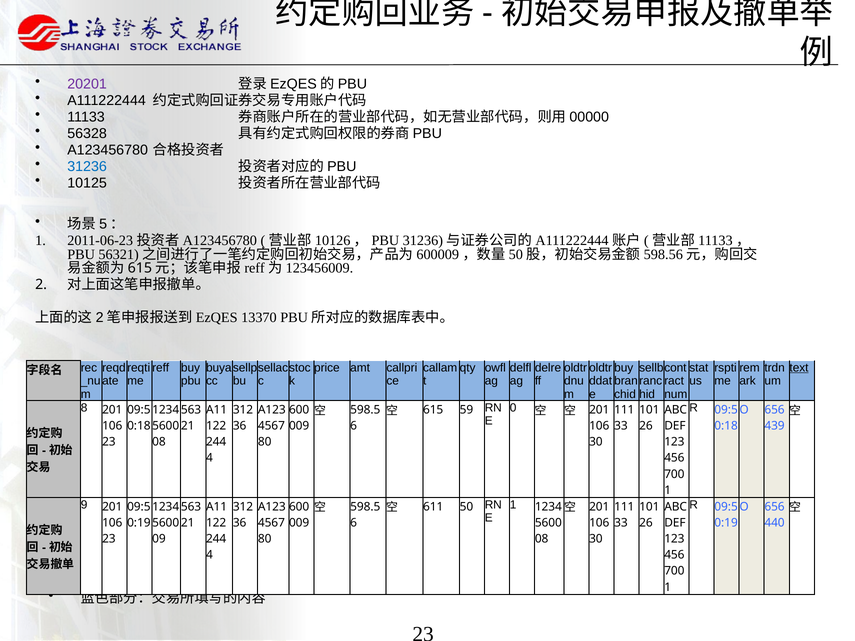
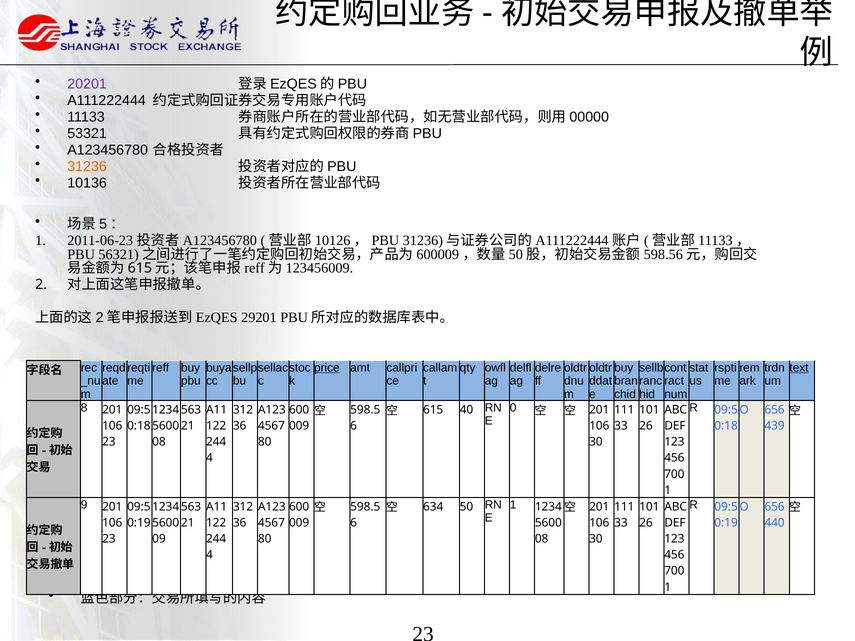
56328: 56328 -> 53321
31236 colour: blue -> orange
10125: 10125 -> 10136
13370: 13370 -> 29201
price underline: none -> present
59: 59 -> 40
611: 611 -> 634
